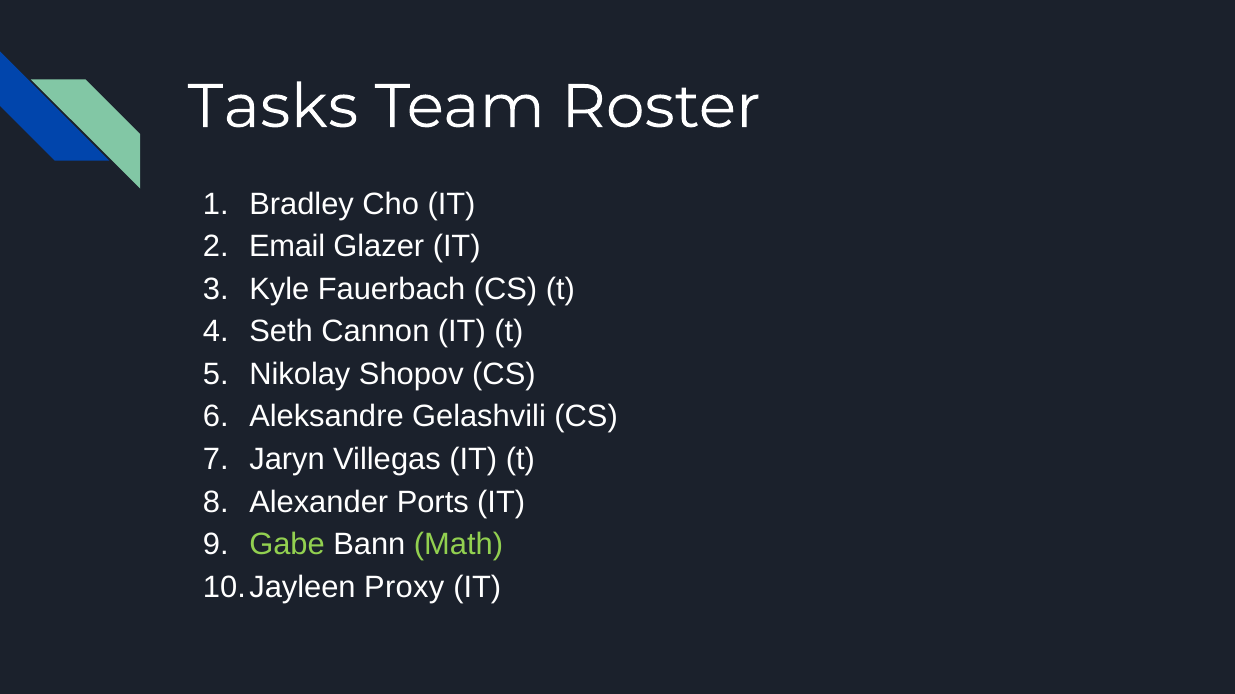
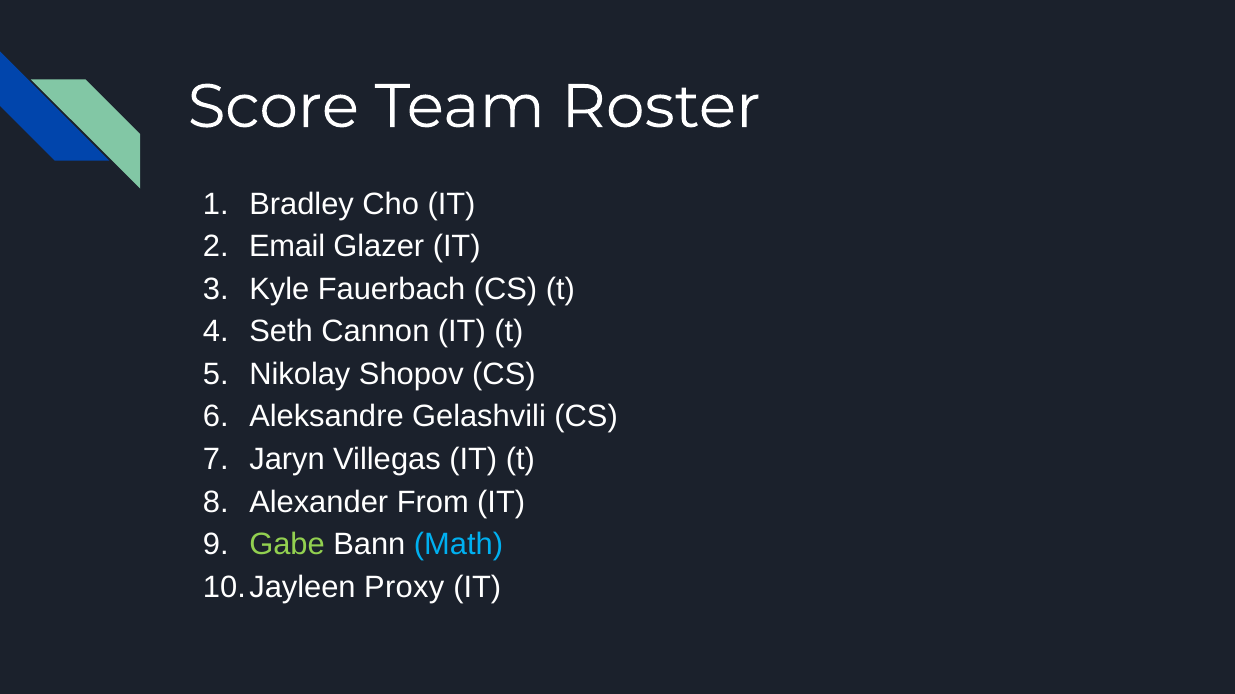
Tasks: Tasks -> Score
Ports: Ports -> From
Math colour: light green -> light blue
